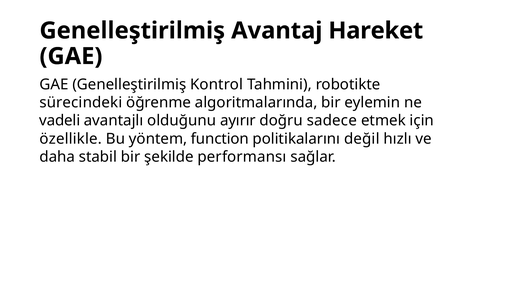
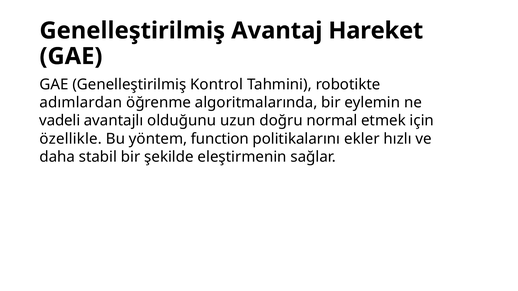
sürecindeki: sürecindeki -> adımlardan
ayırır: ayırır -> uzun
sadece: sadece -> normal
değil: değil -> ekler
performansı: performansı -> eleştirmenin
